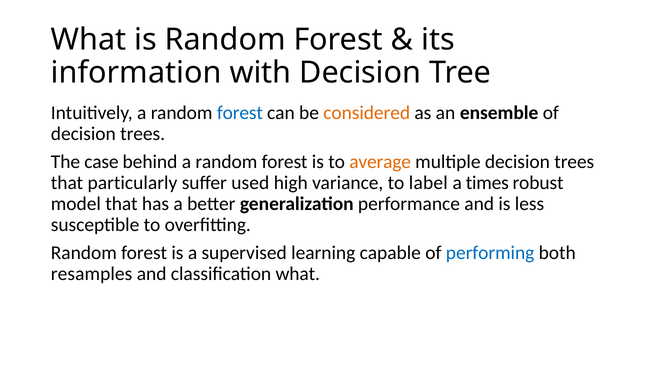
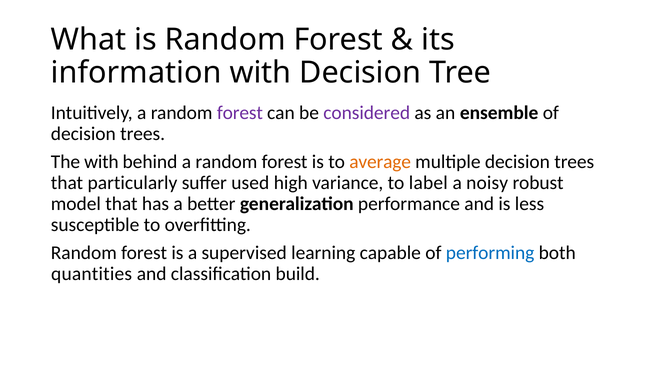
forest at (240, 113) colour: blue -> purple
considered colour: orange -> purple
The case: case -> with
times: times -> noisy
resamples: resamples -> quantities
classification what: what -> build
